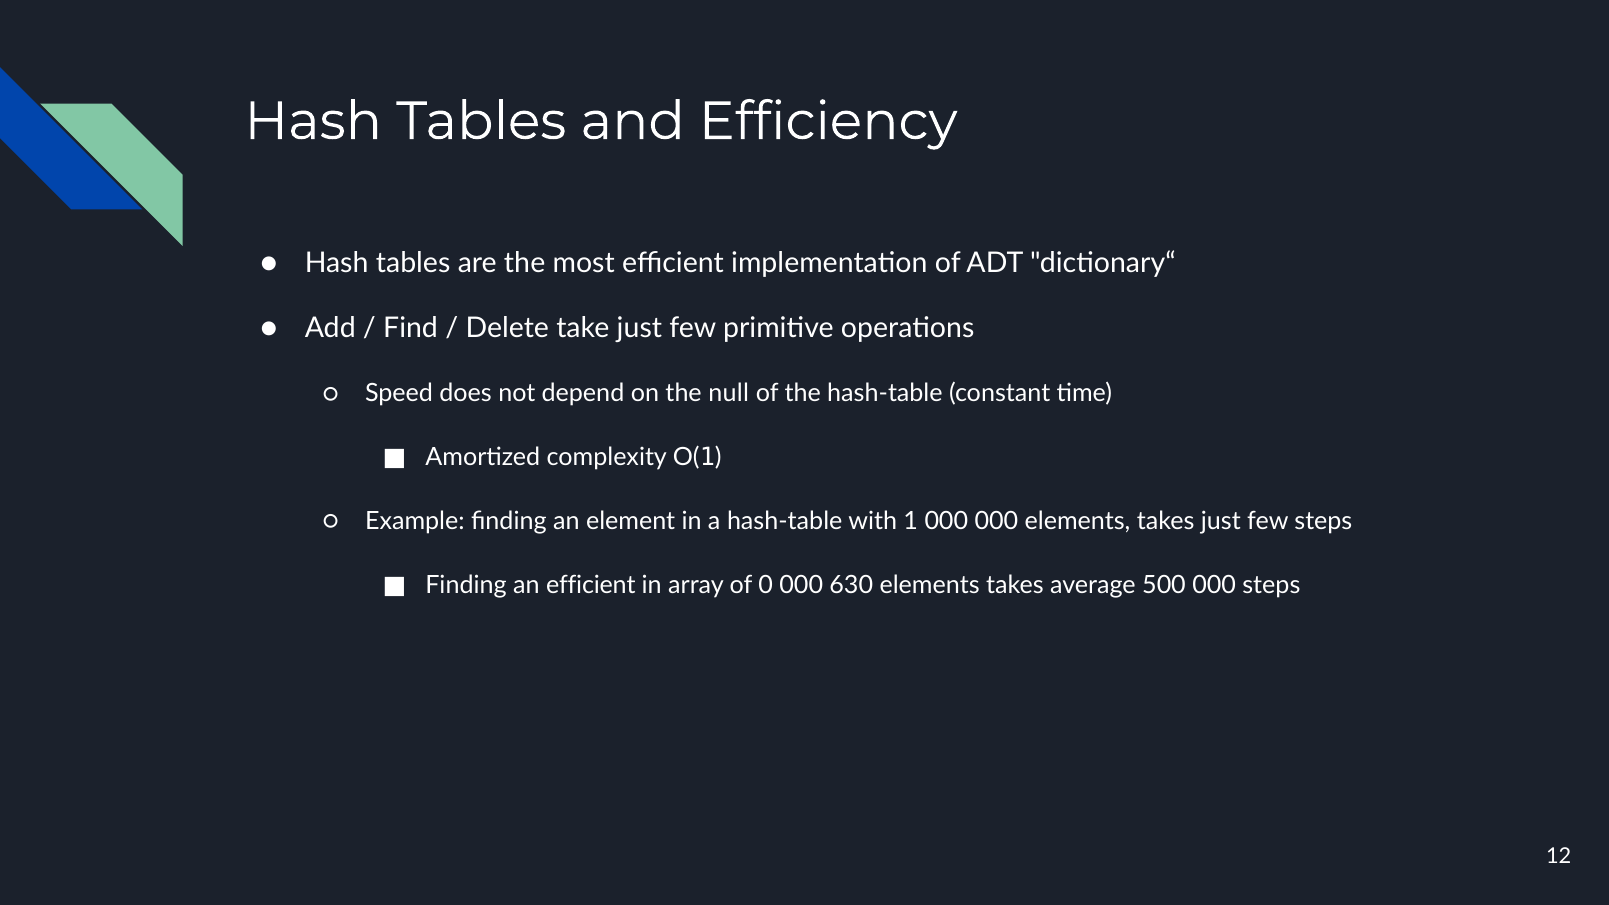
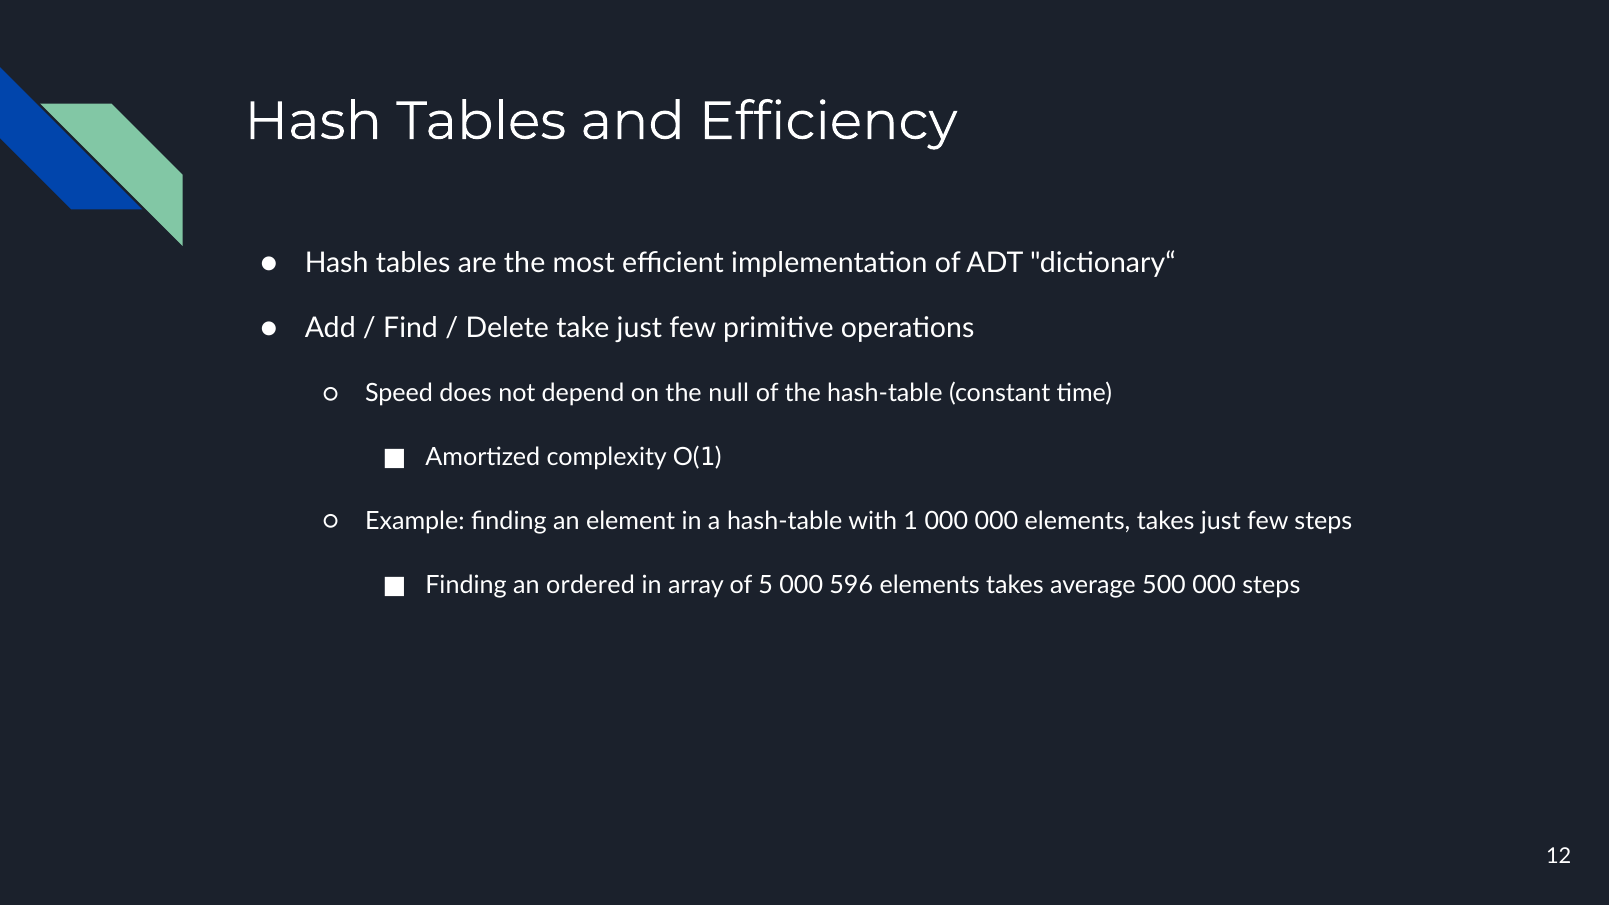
an efficient: efficient -> ordered
0: 0 -> 5
630: 630 -> 596
